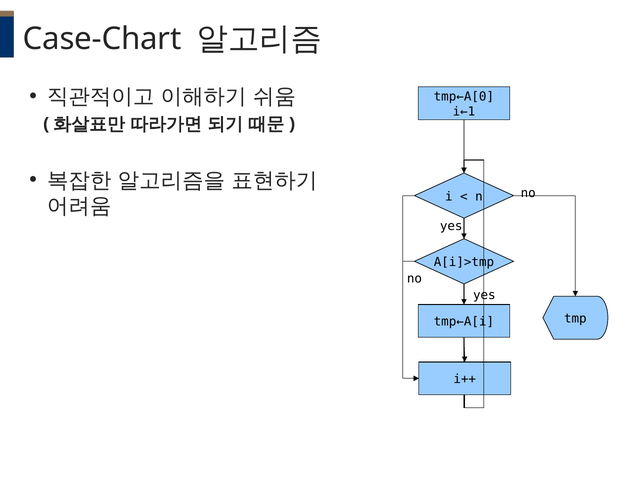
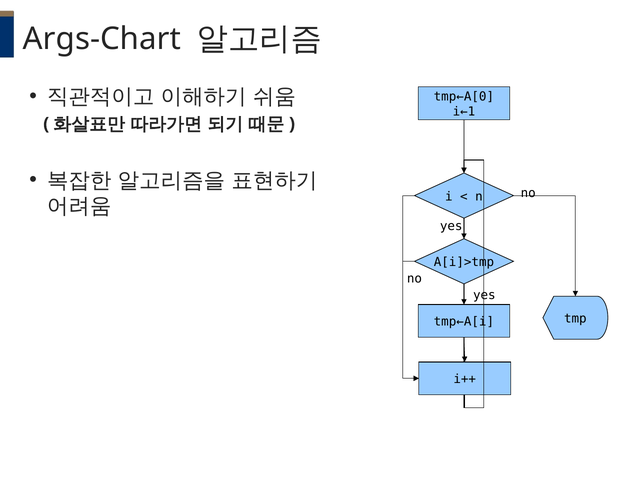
Case-Chart: Case-Chart -> Args-Chart
